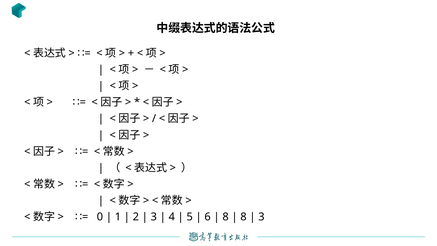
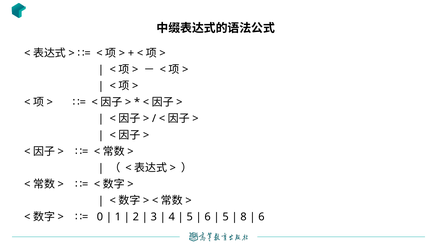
8 at (226, 217): 8 -> 5
3 at (261, 217): 3 -> 6
